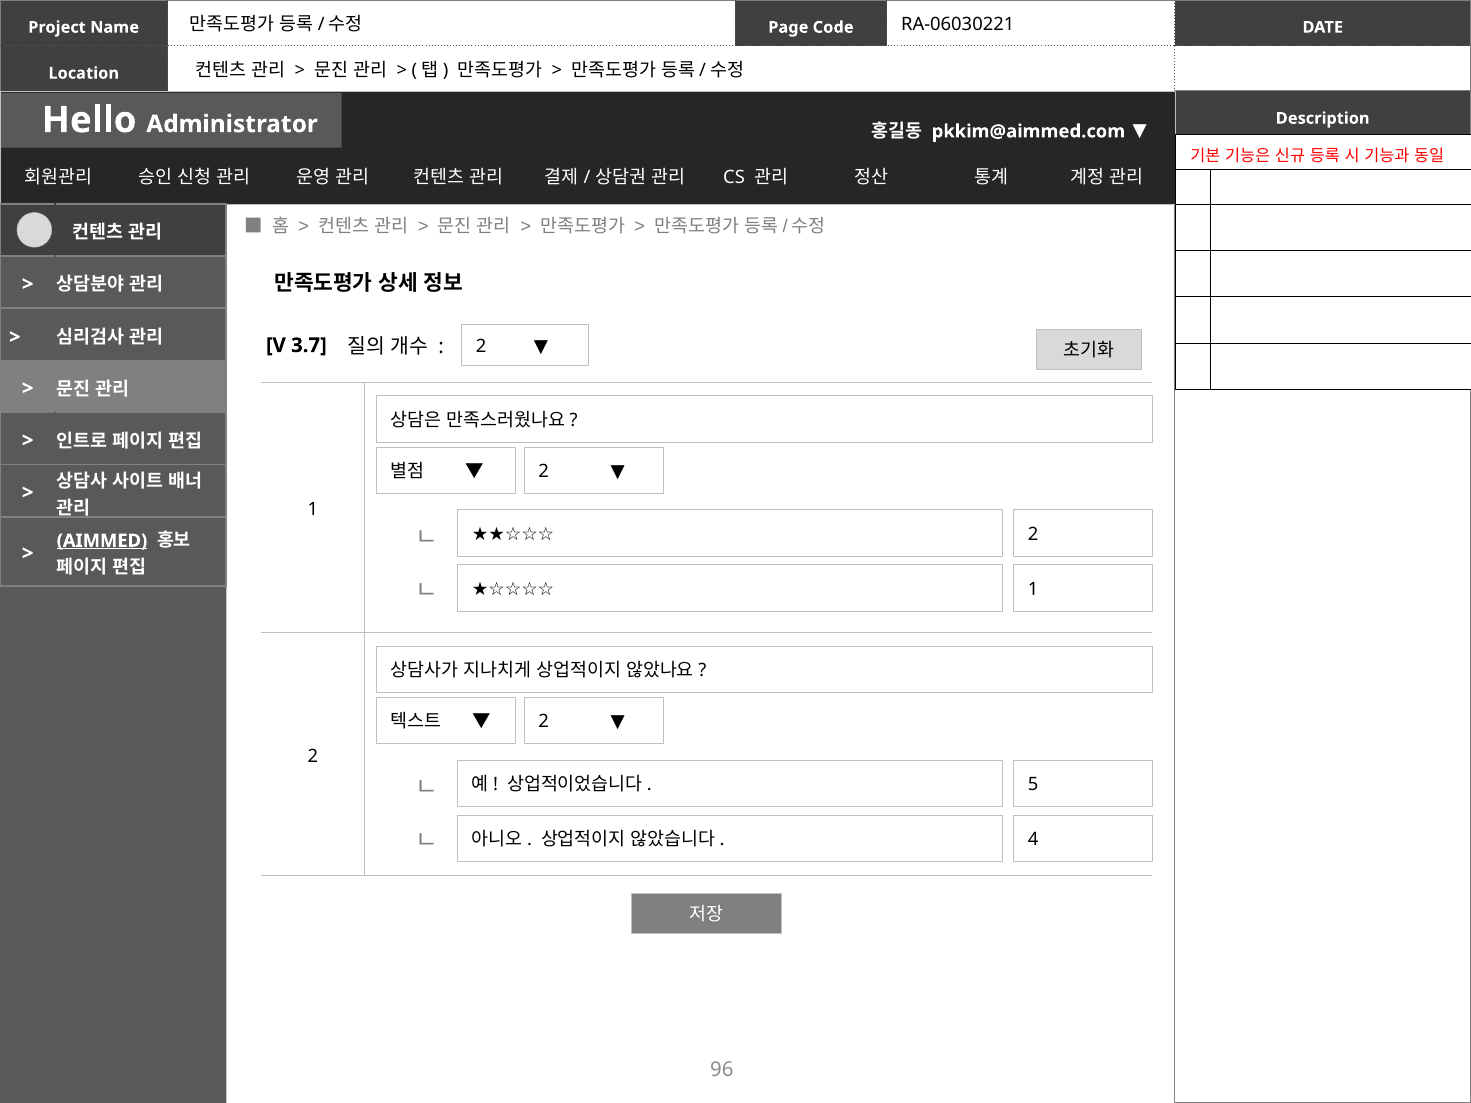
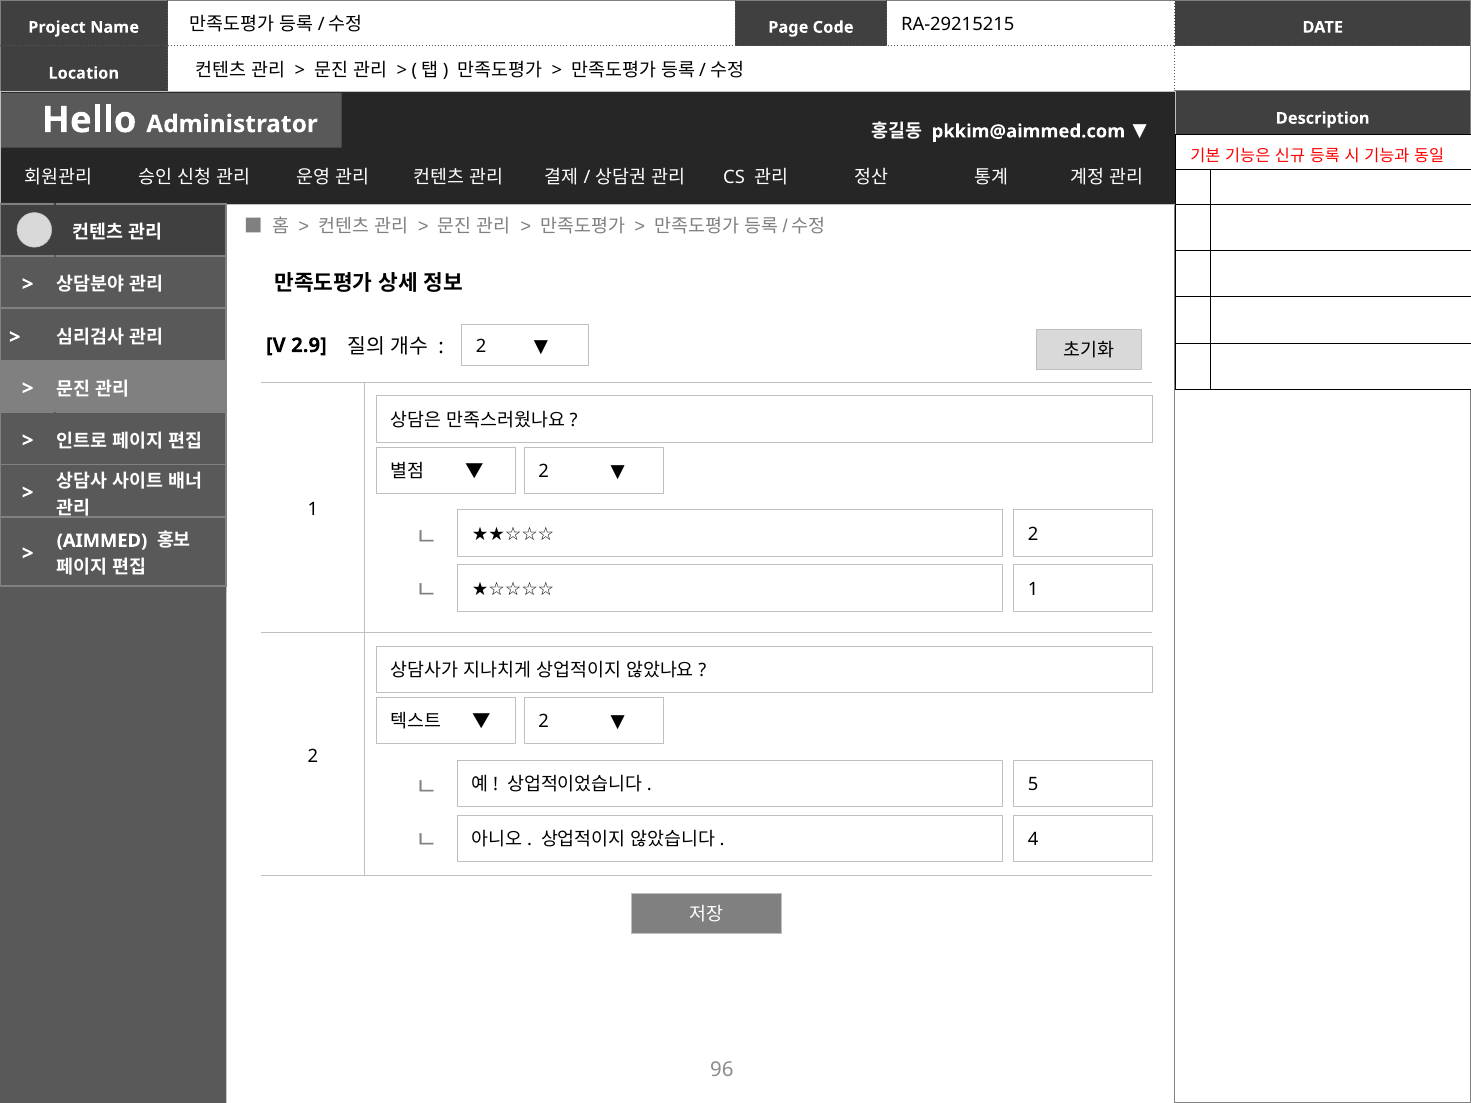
RA-06030221: RA-06030221 -> RA-29215215
3.7: 3.7 -> 2.9
AIMMED underline: present -> none
